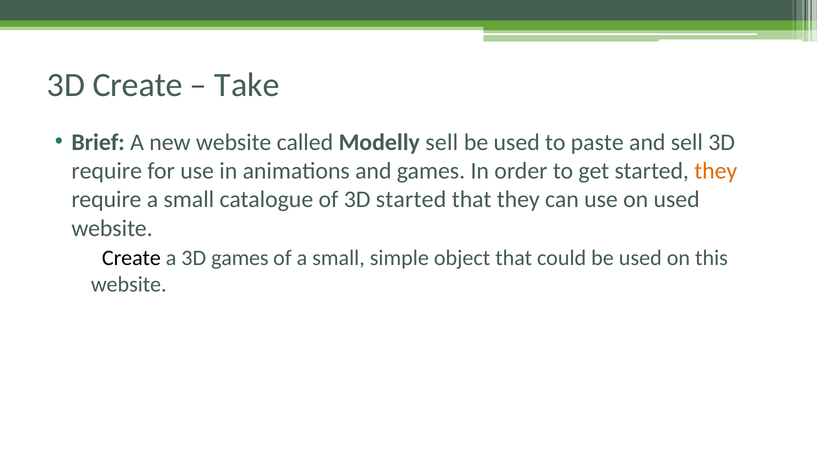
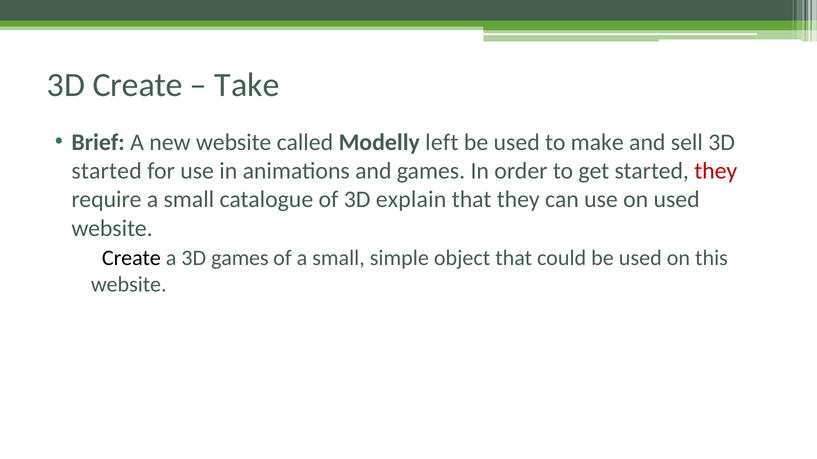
Modelly sell: sell -> left
paste: paste -> make
require at (107, 171): require -> started
they at (716, 171) colour: orange -> red
3D started: started -> explain
